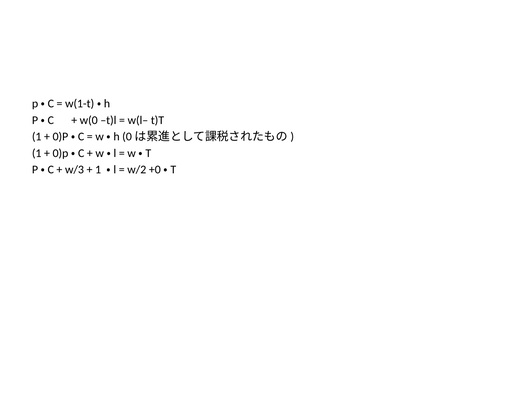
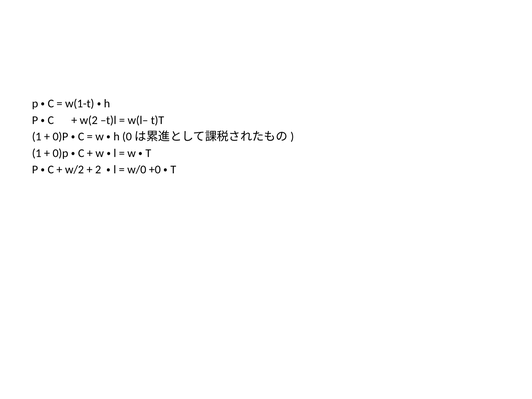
w(0: w(0 -> w(2
w/3: w/3 -> w/2
1 at (98, 170): 1 -> 2
w/2: w/2 -> w/0
